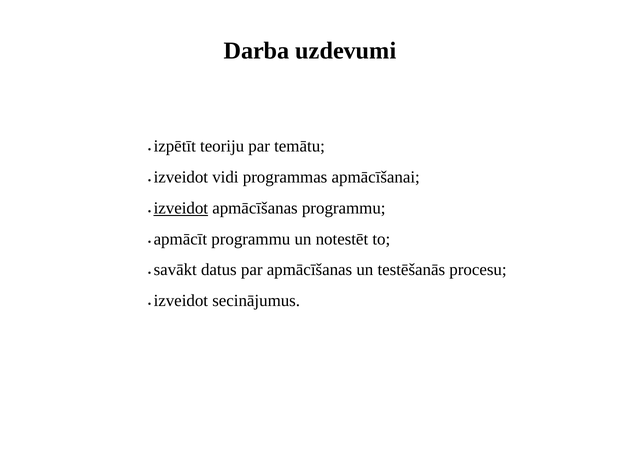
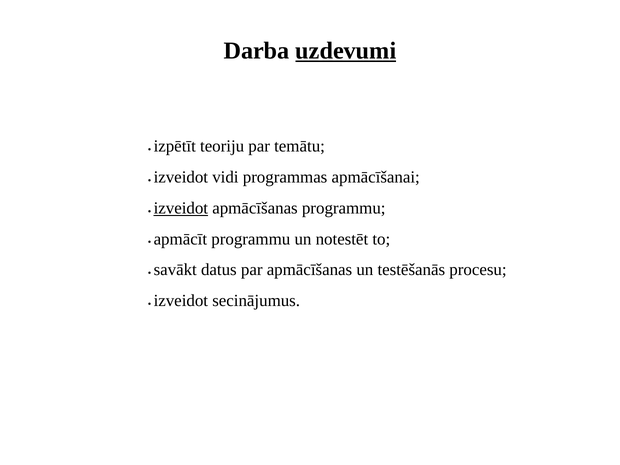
uzdevumi underline: none -> present
